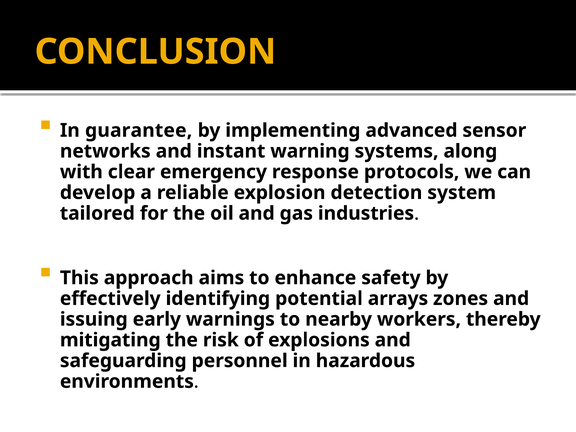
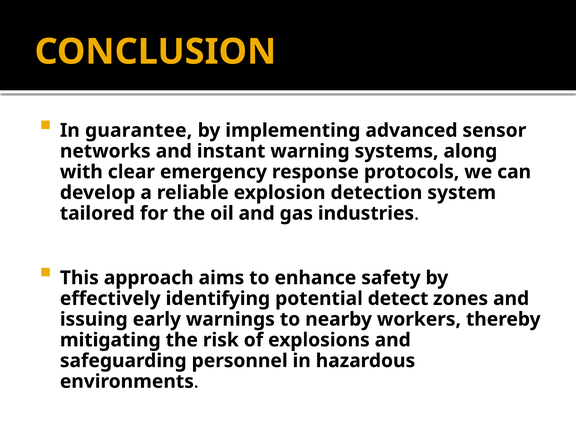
arrays: arrays -> detect
